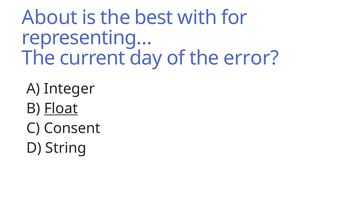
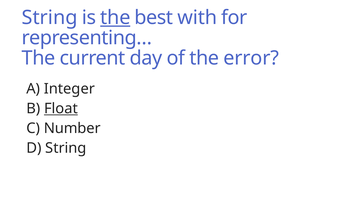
About at (50, 18): About -> String
the at (115, 18) underline: none -> present
Consent: Consent -> Number
